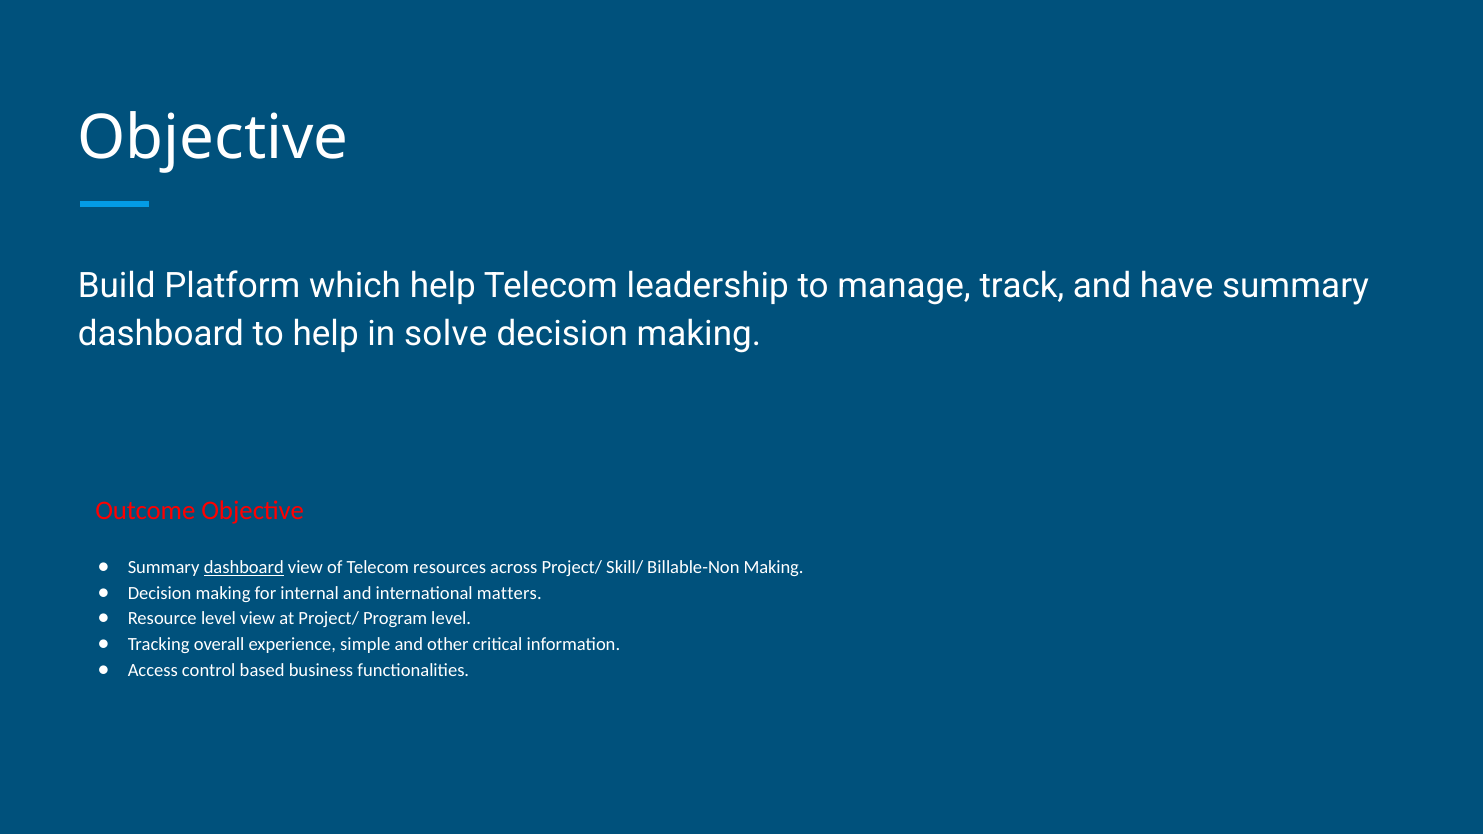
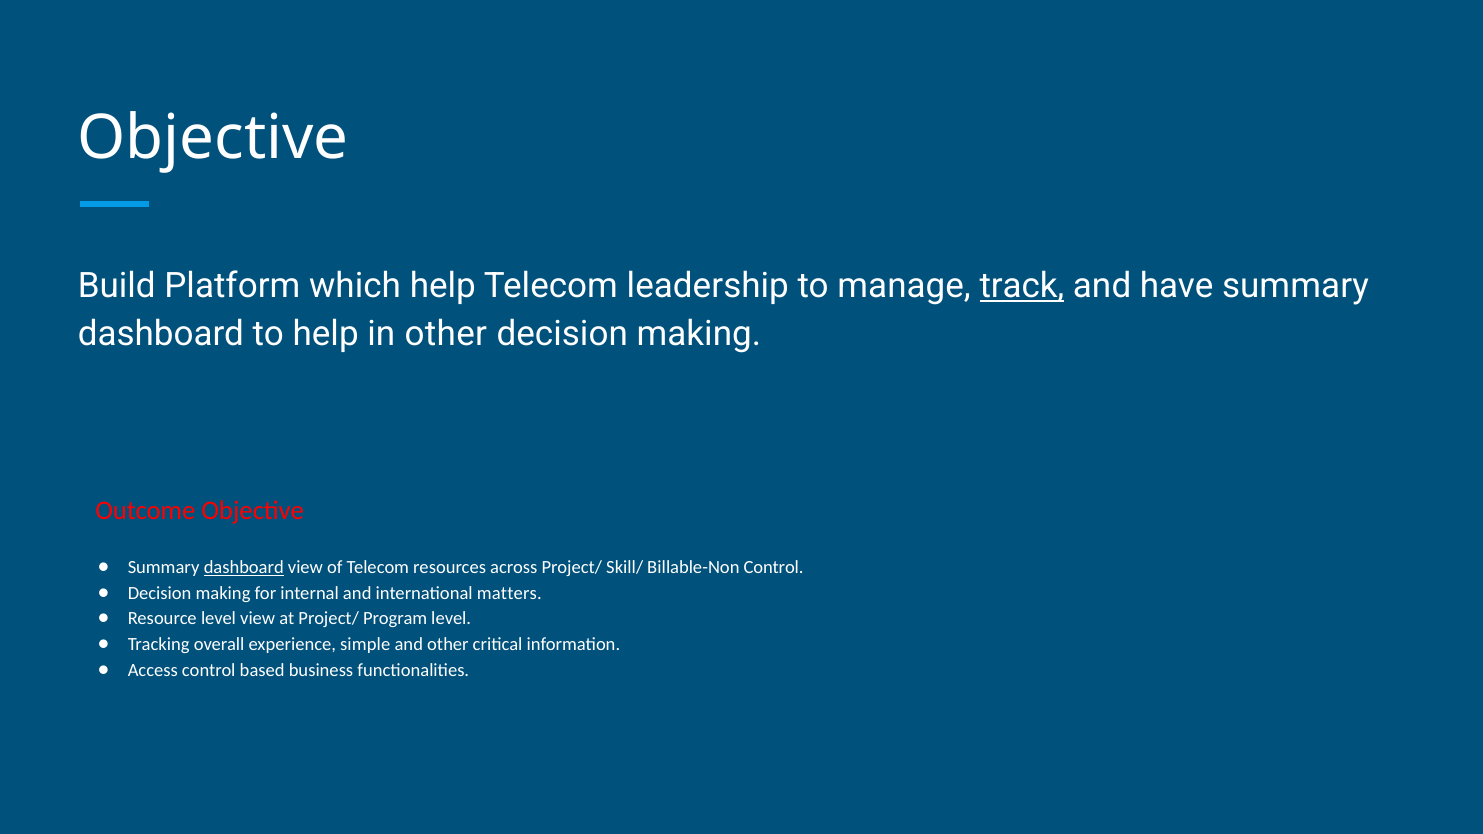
track underline: none -> present
in solve: solve -> other
Billable-Non Making: Making -> Control
